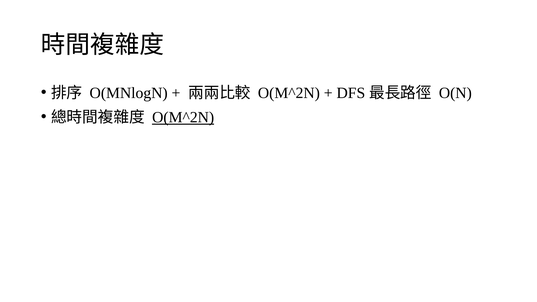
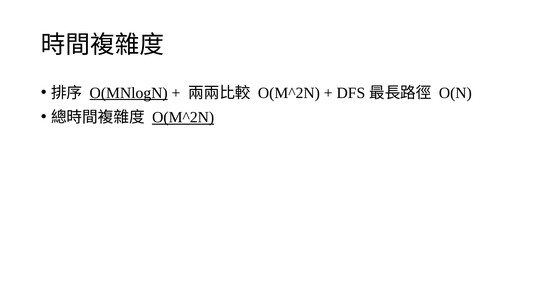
O(MNlogN underline: none -> present
